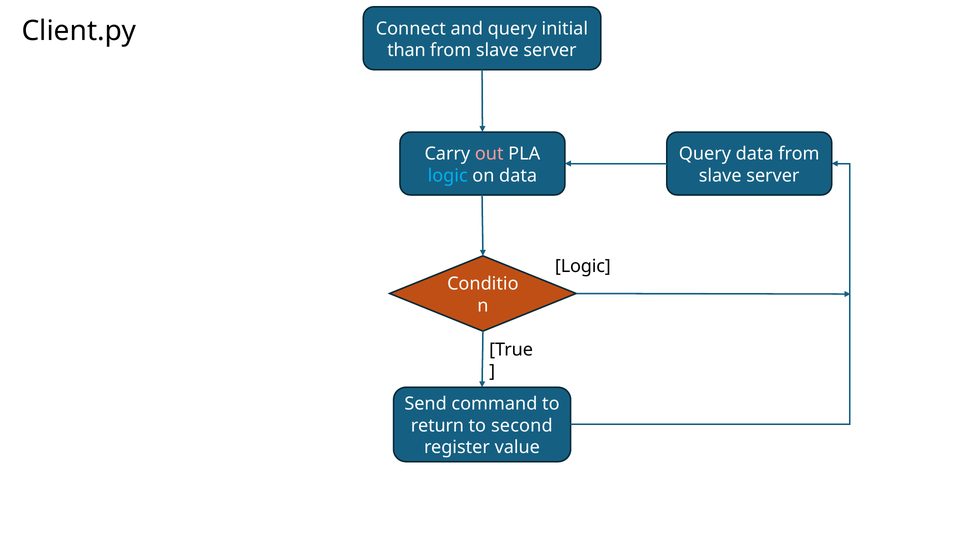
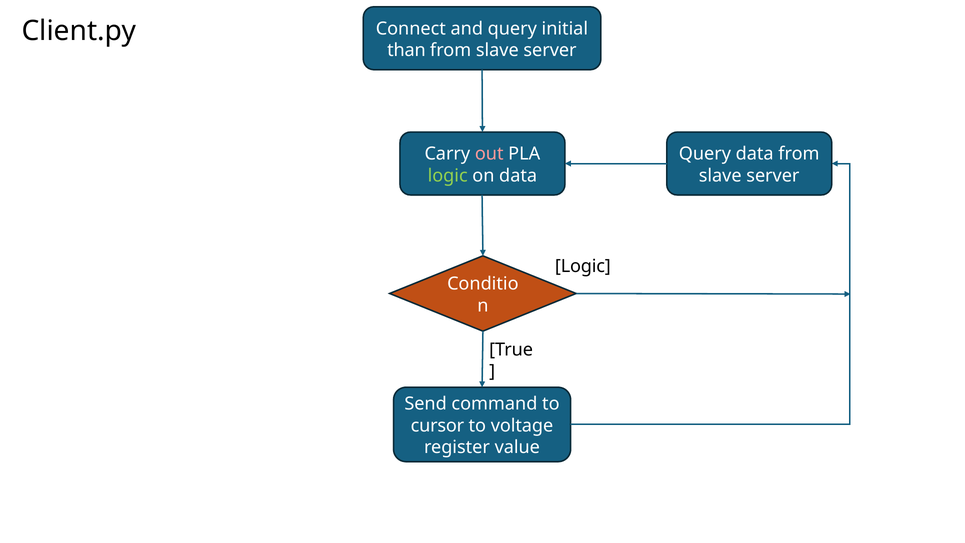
logic at (448, 176) colour: light blue -> light green
return: return -> cursor
second: second -> voltage
